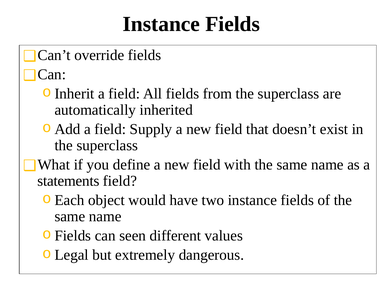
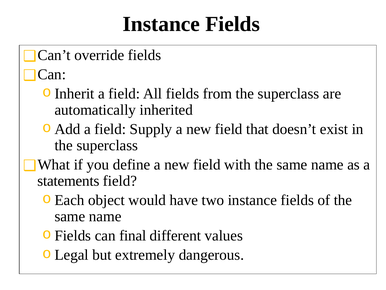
seen: seen -> final
